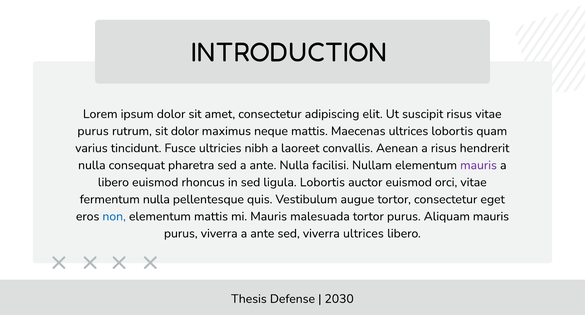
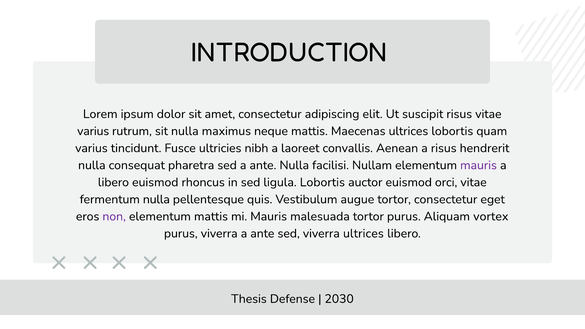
purus at (93, 131): purus -> varius
sit dolor: dolor -> nulla
non colour: blue -> purple
Aliquam mauris: mauris -> vortex
